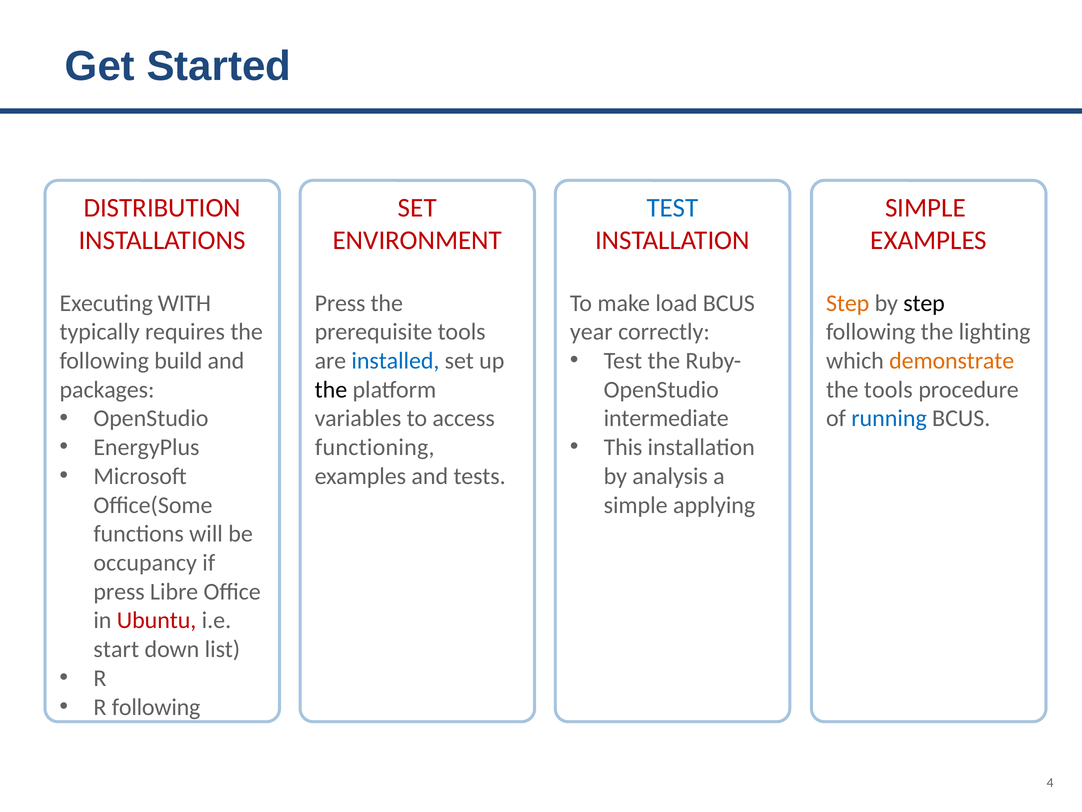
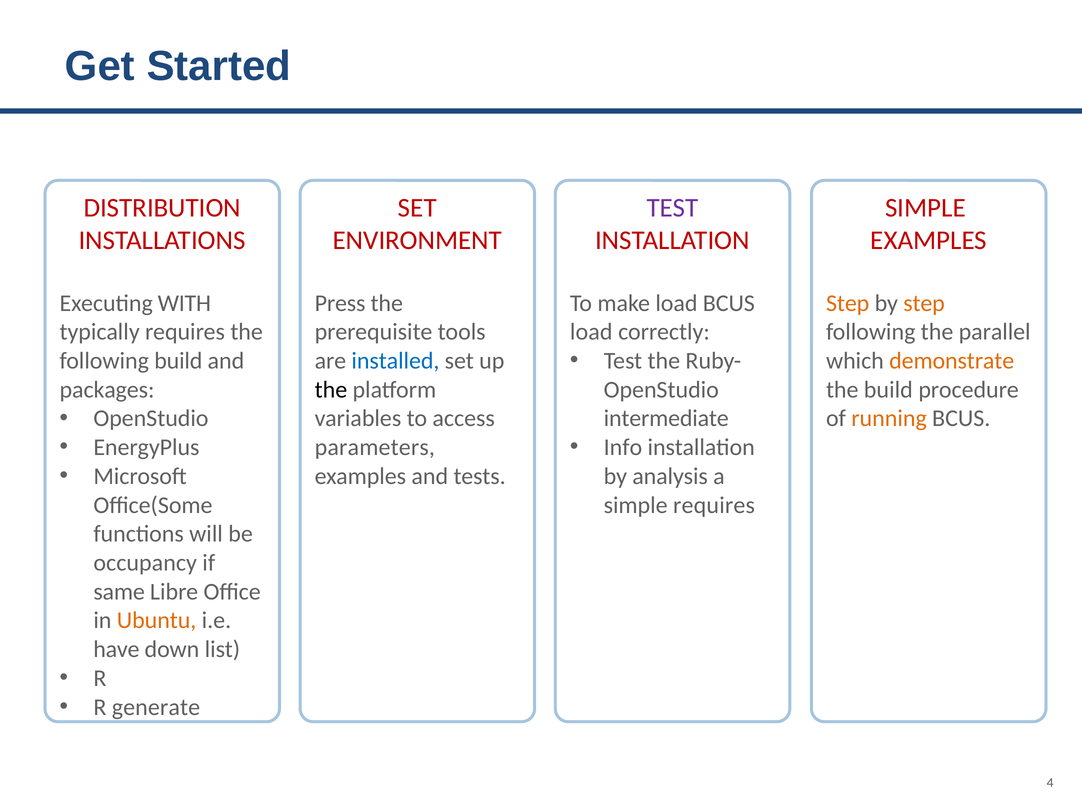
TEST at (673, 208) colour: blue -> purple
step at (924, 303) colour: black -> orange
year at (591, 332): year -> load
lighting: lighting -> parallel
the tools: tools -> build
running colour: blue -> orange
This: This -> Info
functioning: functioning -> parameters
simple applying: applying -> requires
press at (119, 591): press -> same
Ubuntu colour: red -> orange
start: start -> have
R following: following -> generate
